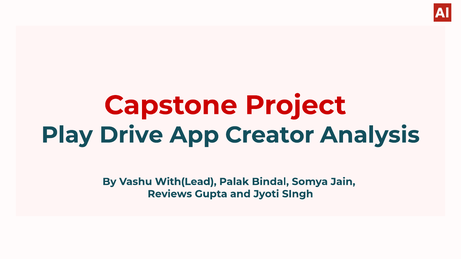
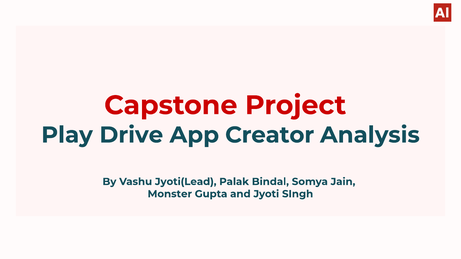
With(Lead: With(Lead -> Jyoti(Lead
Reviews: Reviews -> Monster
